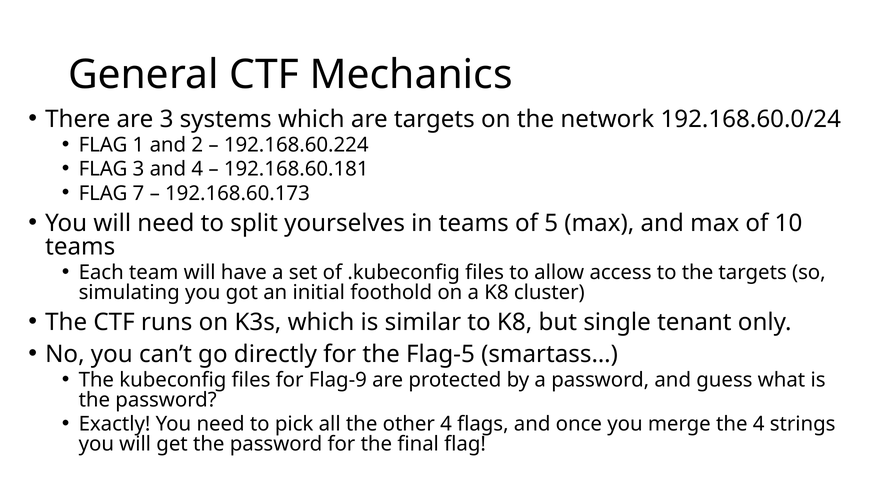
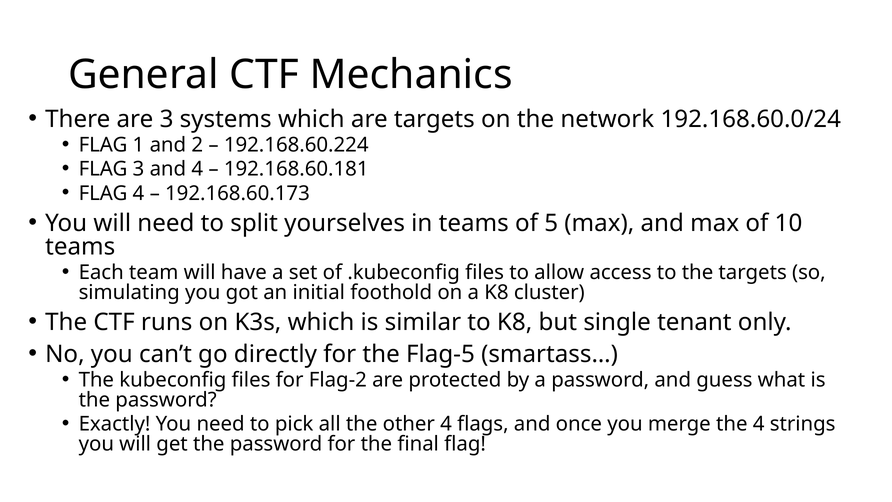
FLAG 7: 7 -> 4
Flag-9: Flag-9 -> Flag-2
